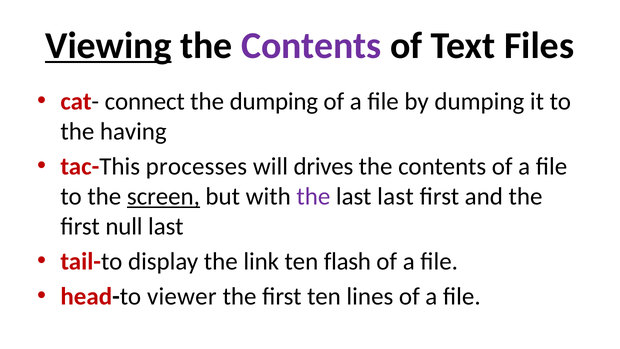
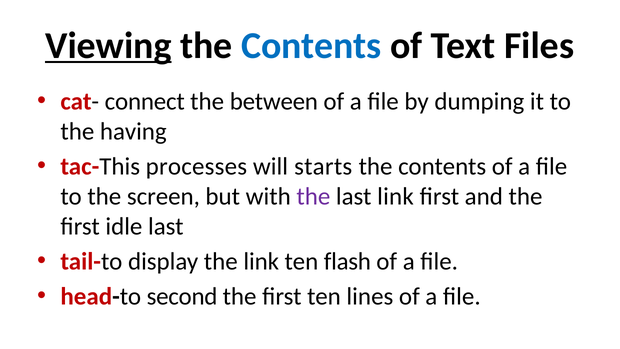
Contents at (311, 46) colour: purple -> blue
the dumping: dumping -> between
drives: drives -> starts
screen underline: present -> none
last last: last -> link
null: null -> idle
viewer: viewer -> second
